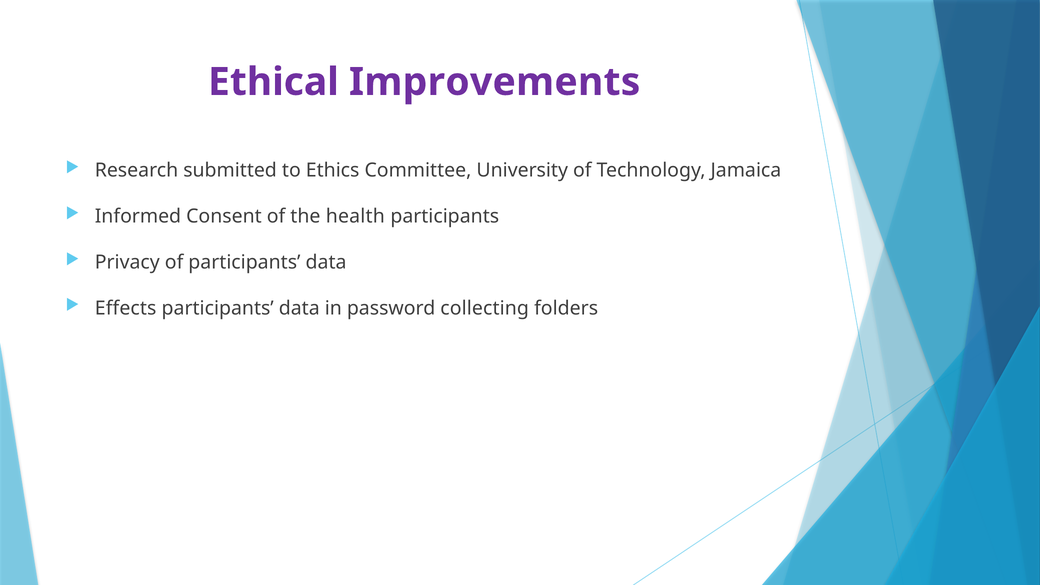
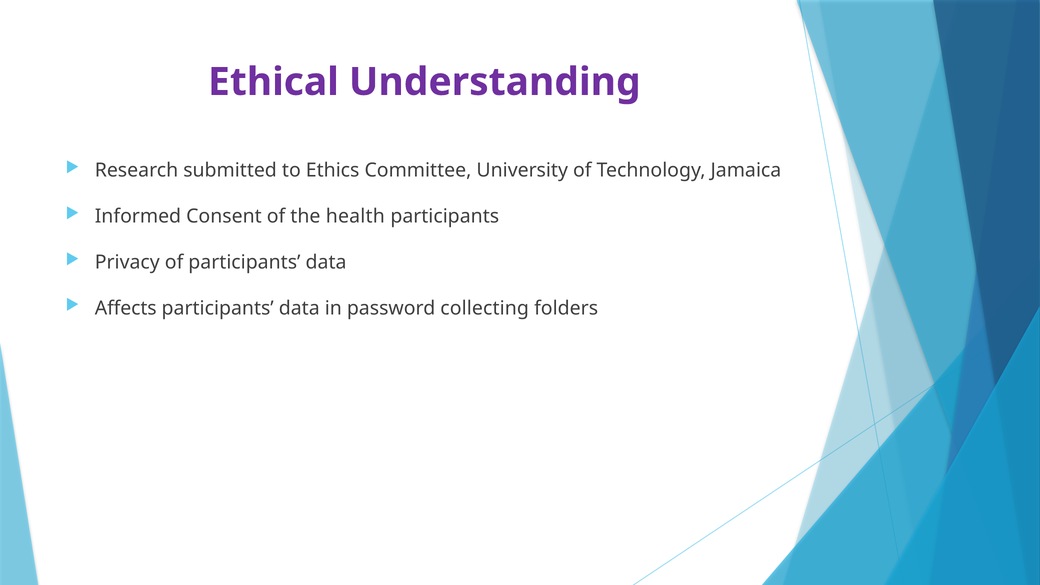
Improvements: Improvements -> Understanding
Effects: Effects -> Affects
